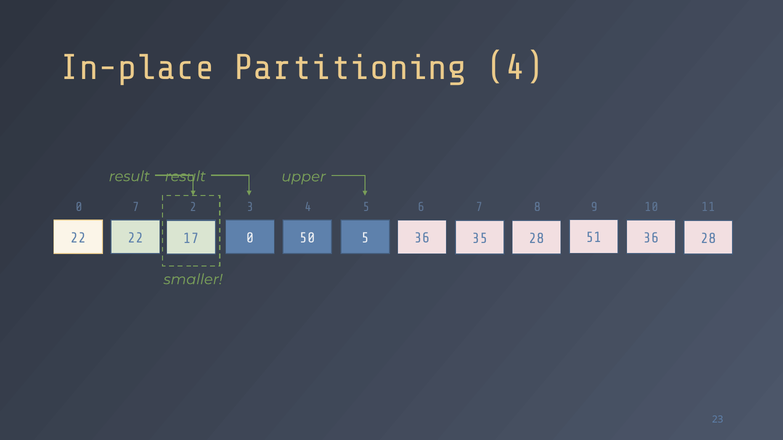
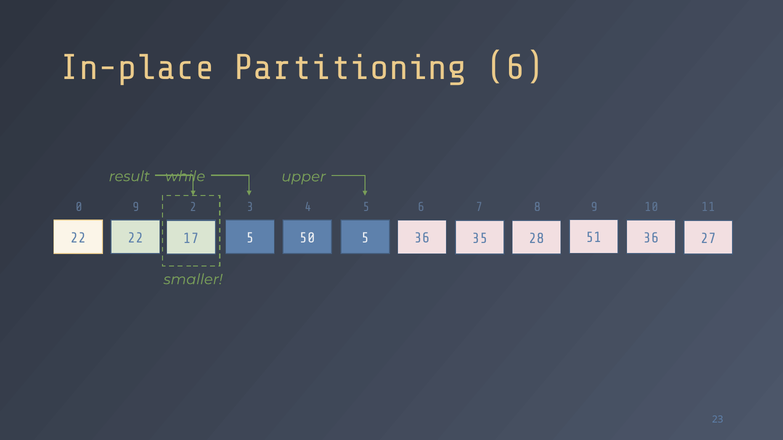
Partitioning 4: 4 -> 6
result at (185, 177): result -> while
0 7: 7 -> 9
0 at (250, 238): 0 -> 5
50 28: 28 -> 27
